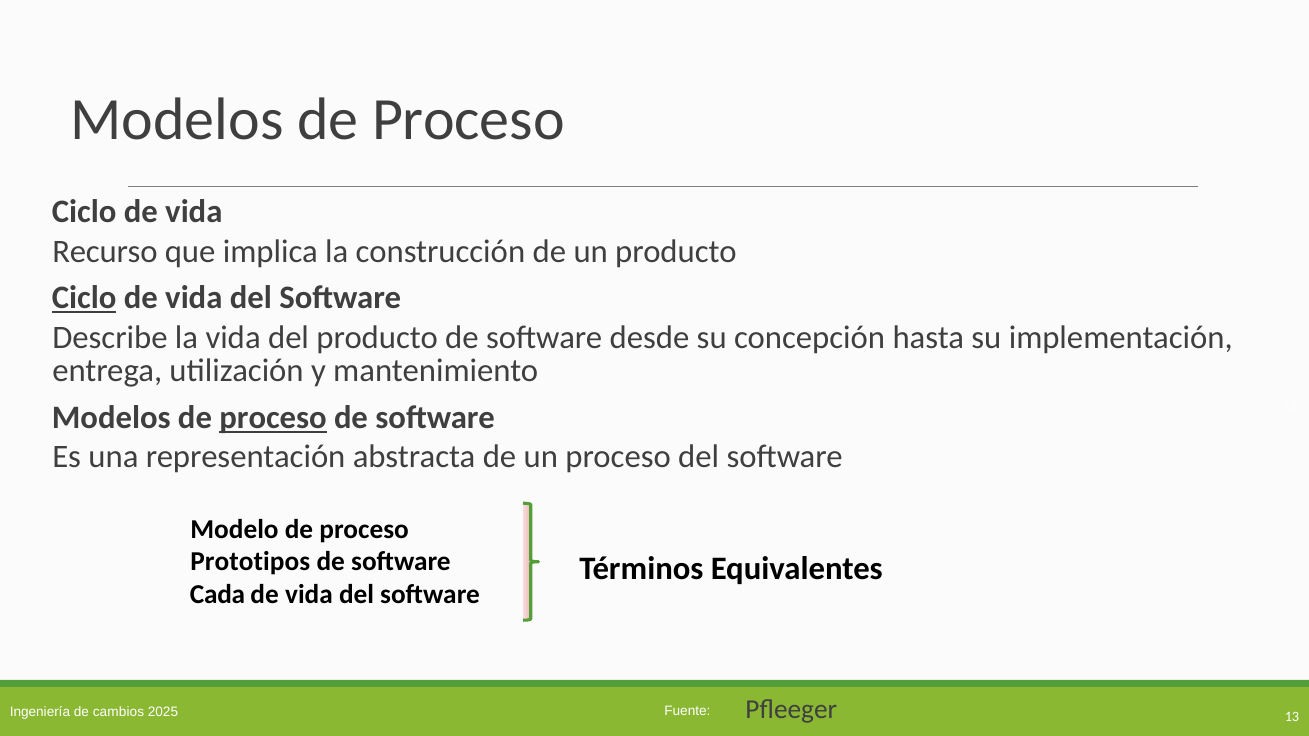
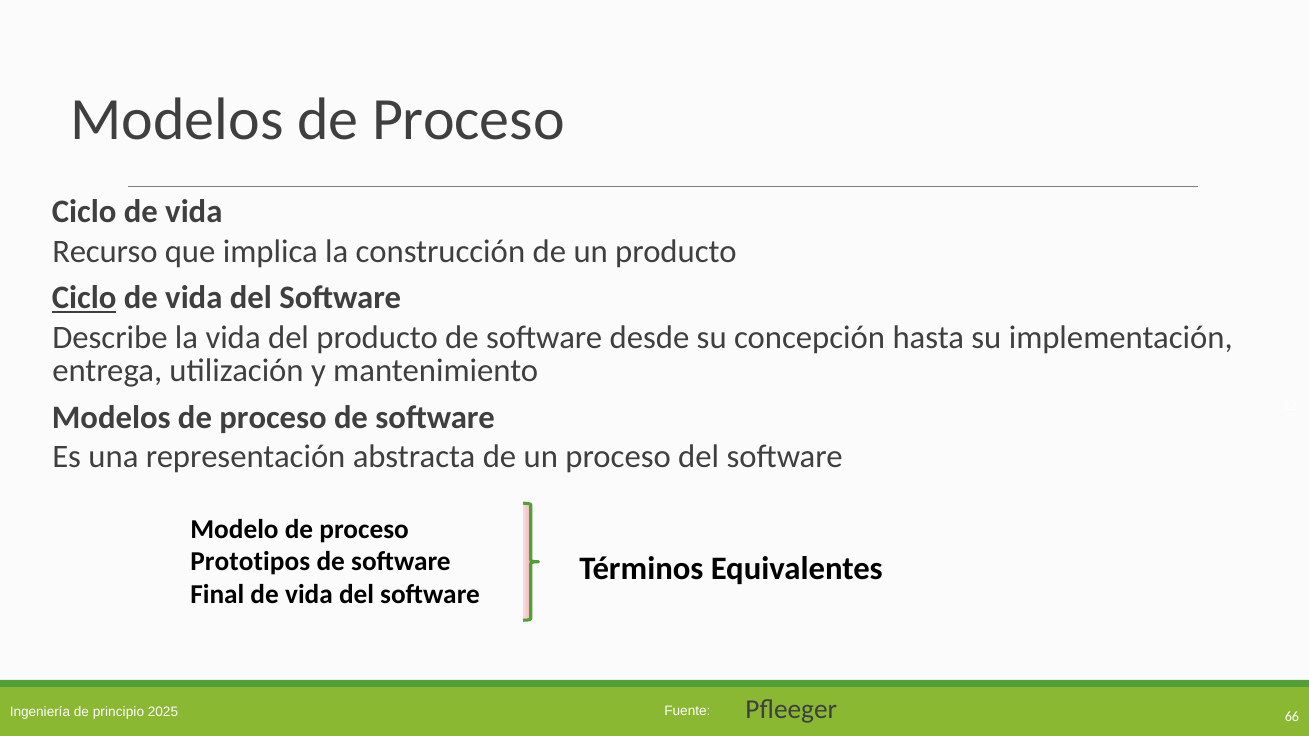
proceso at (273, 418) underline: present -> none
Cada: Cada -> Final
cambios: cambios -> principio
13: 13 -> 66
